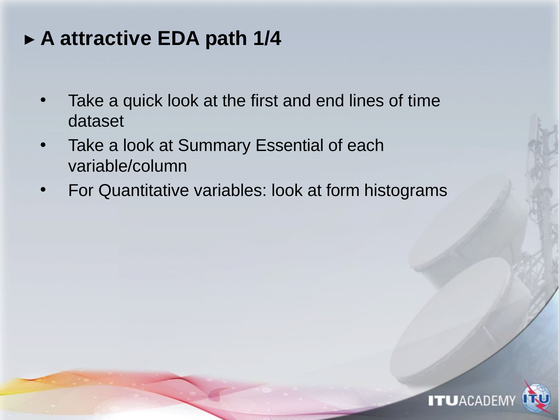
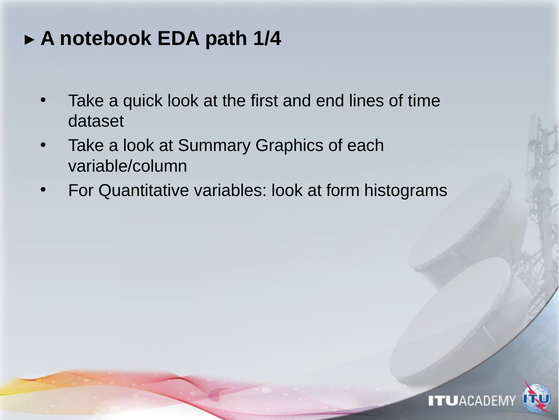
attractive: attractive -> notebook
Essential: Essential -> Graphics
